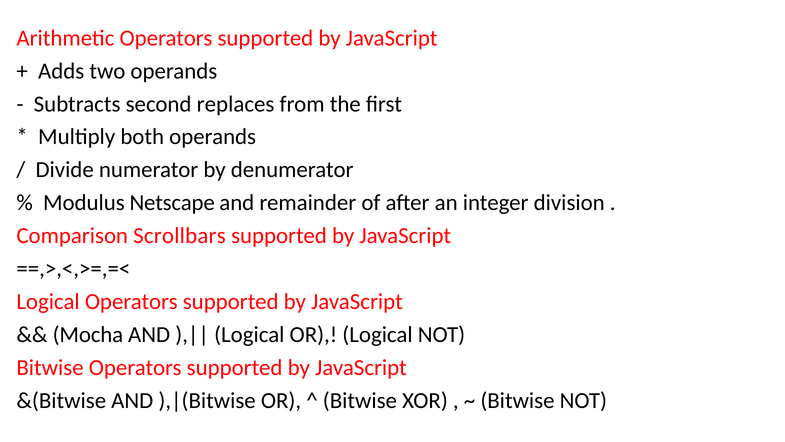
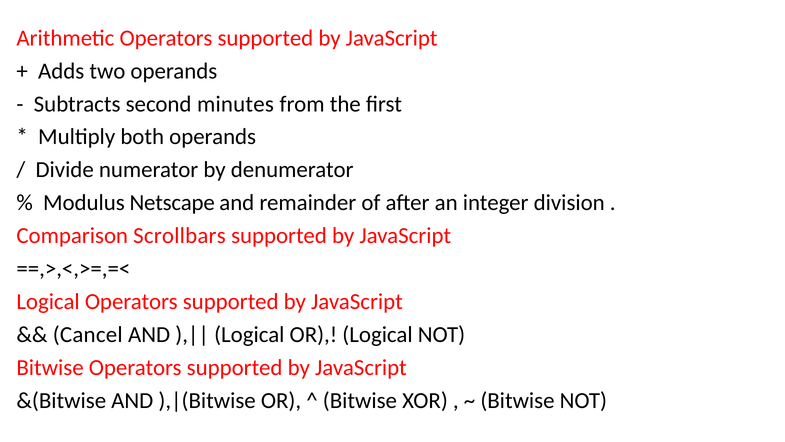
replaces: replaces -> minutes
Mocha: Mocha -> Cancel
